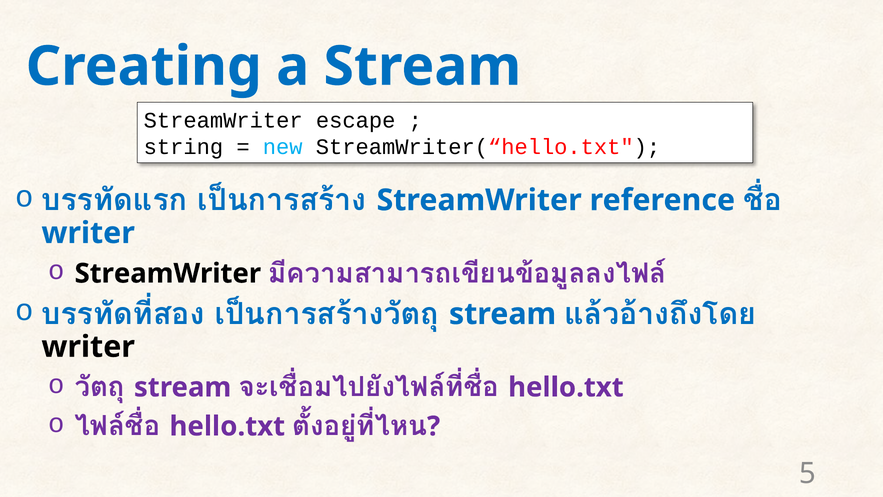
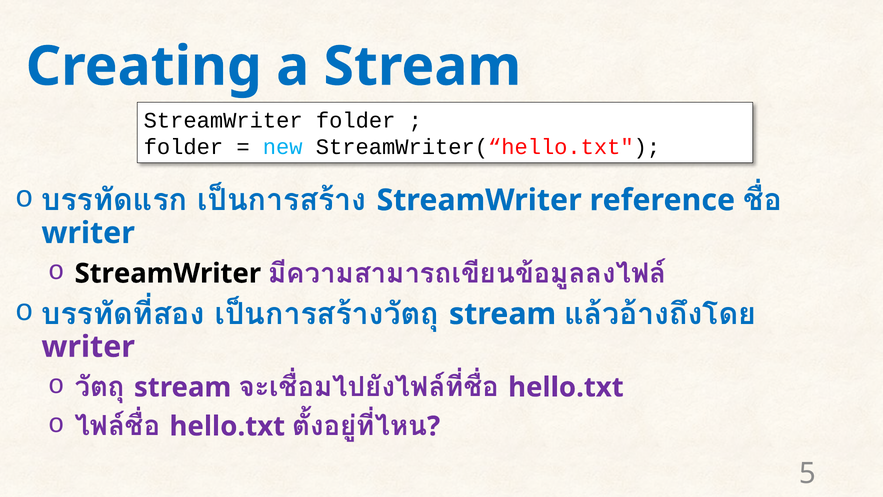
StreamWriter escape: escape -> folder
string at (183, 147): string -> folder
writer at (88, 347) colour: black -> purple
